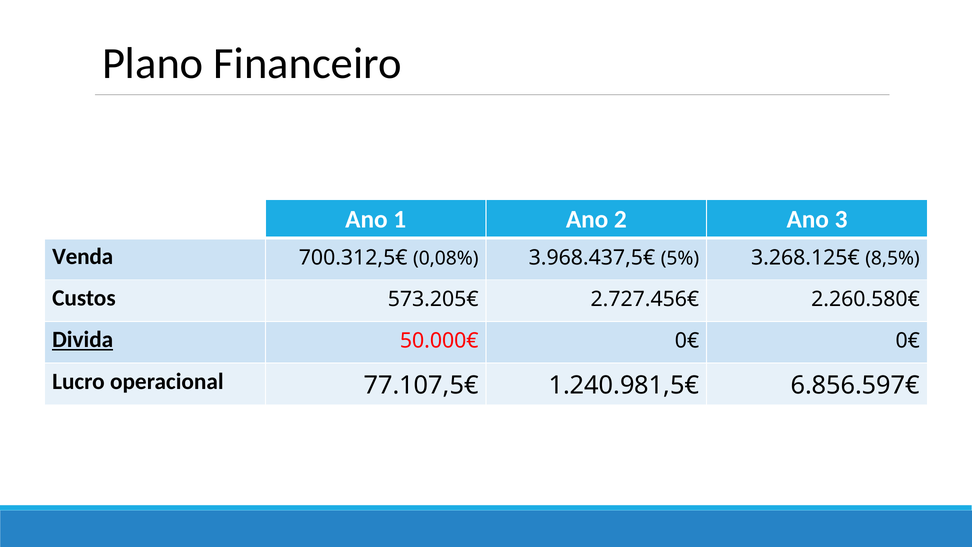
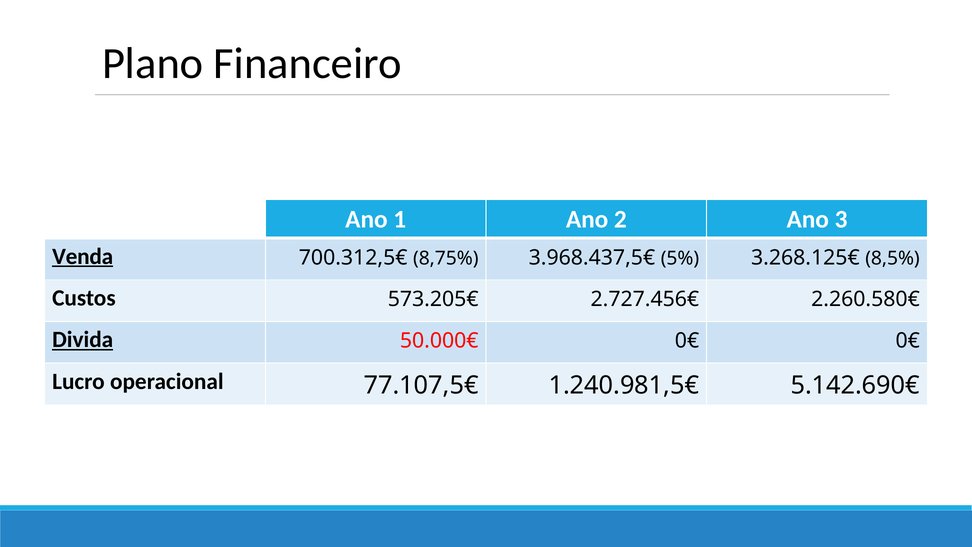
Venda underline: none -> present
0,08%: 0,08% -> 8,75%
6.856.597€: 6.856.597€ -> 5.142.690€
